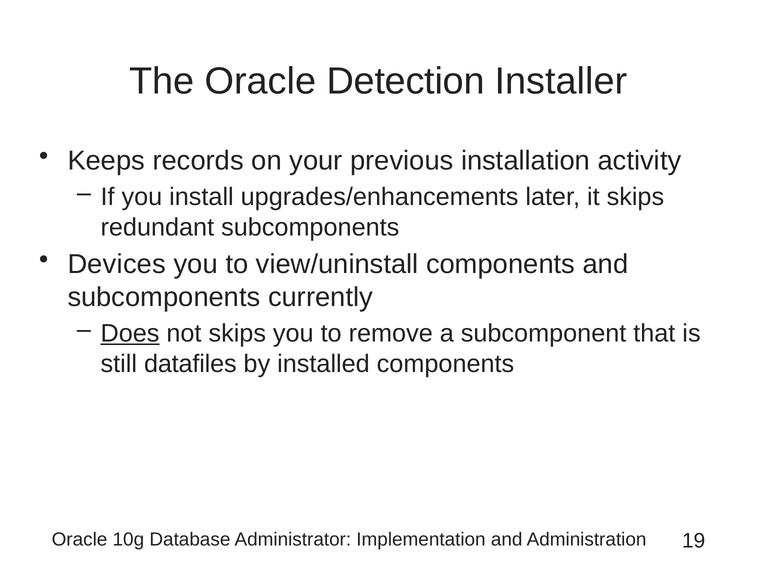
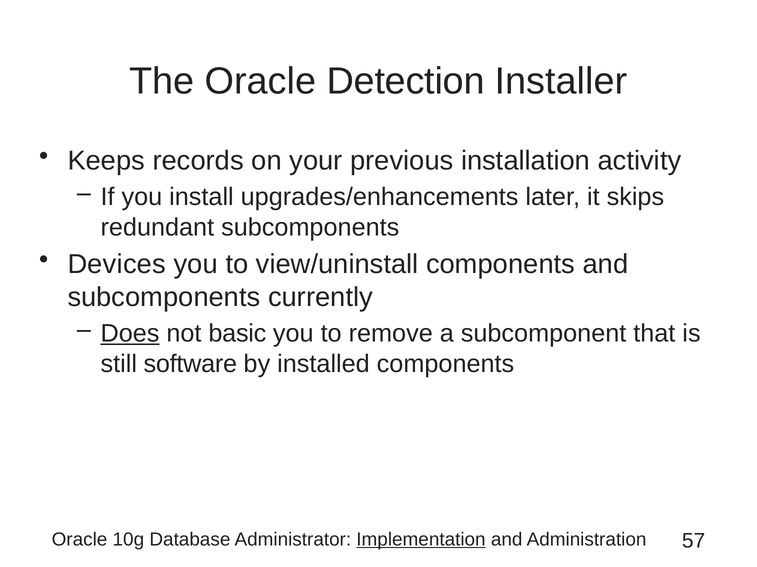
not skips: skips -> basic
datafiles: datafiles -> software
Implementation underline: none -> present
19: 19 -> 57
